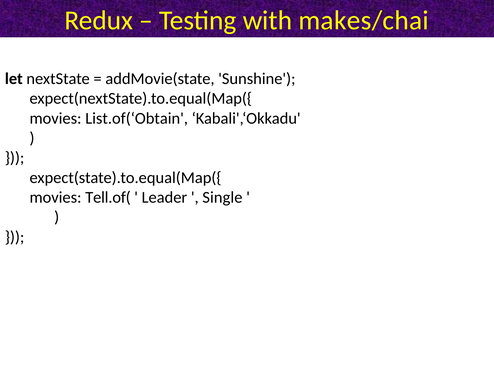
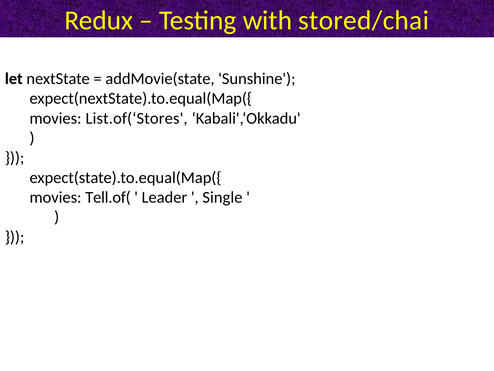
makes/chai: makes/chai -> stored/chai
List.of(‘Obtain: List.of(‘Obtain -> List.of(‘Stores
